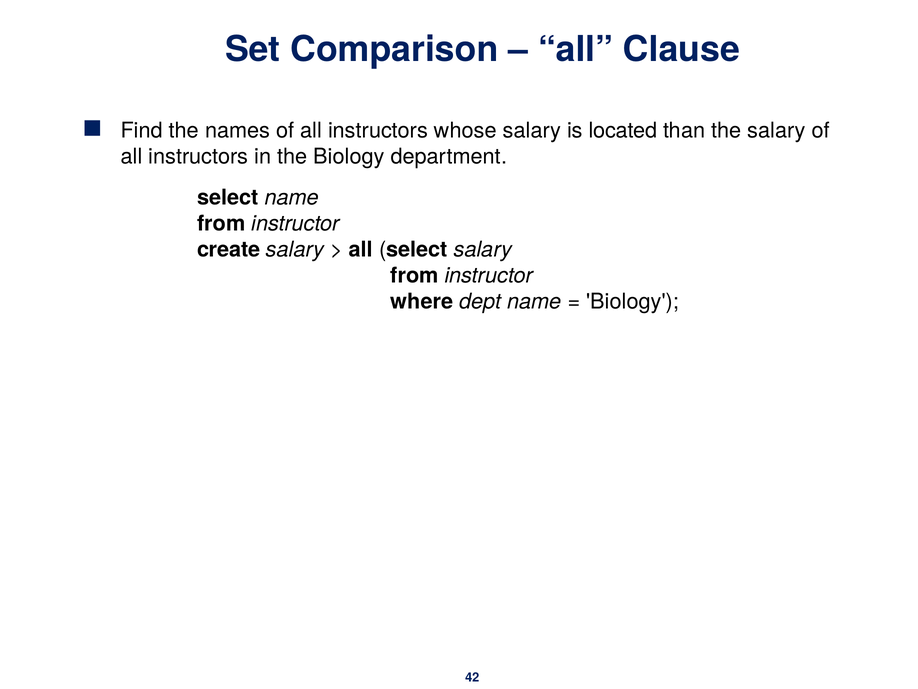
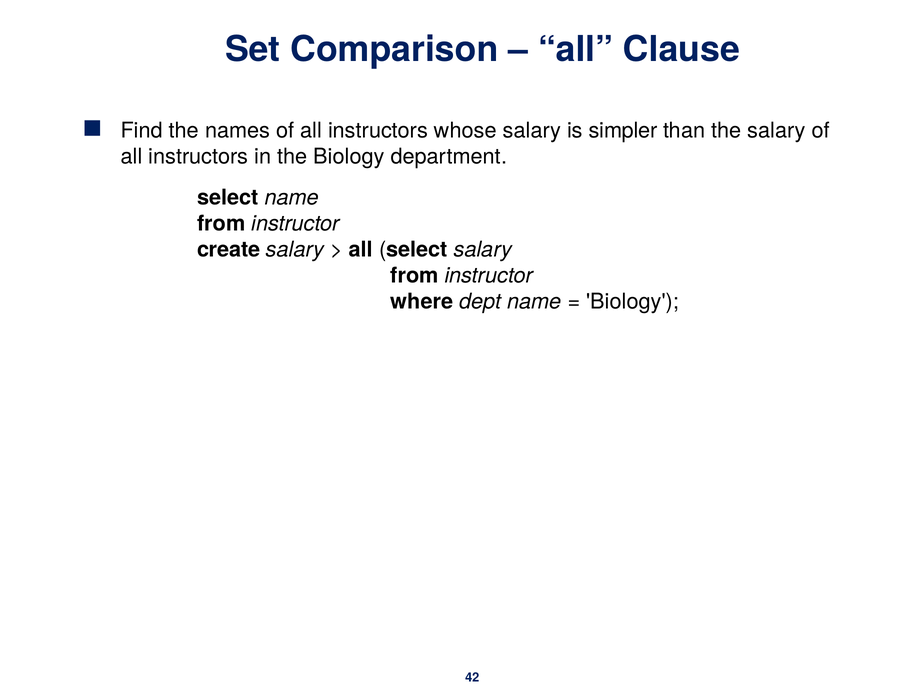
located: located -> simpler
